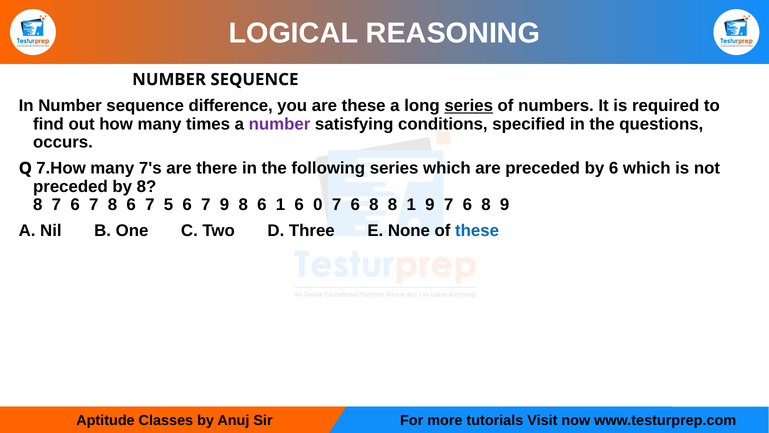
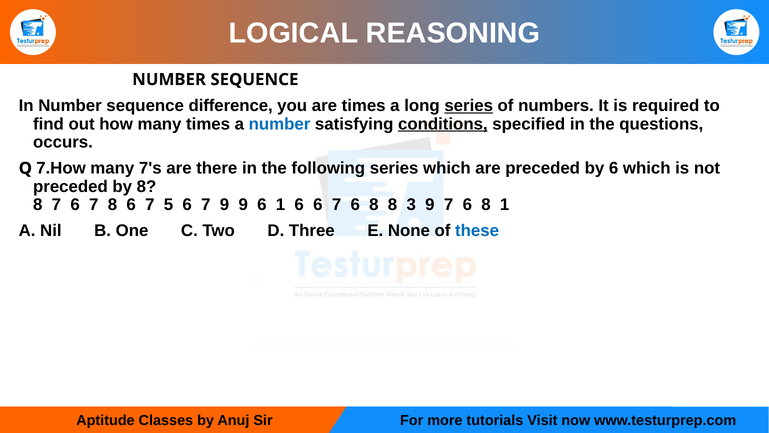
are these: these -> times
number at (280, 124) colour: purple -> blue
conditions underline: none -> present
9 8: 8 -> 9
6 0: 0 -> 6
8 1: 1 -> 3
8 9: 9 -> 1
